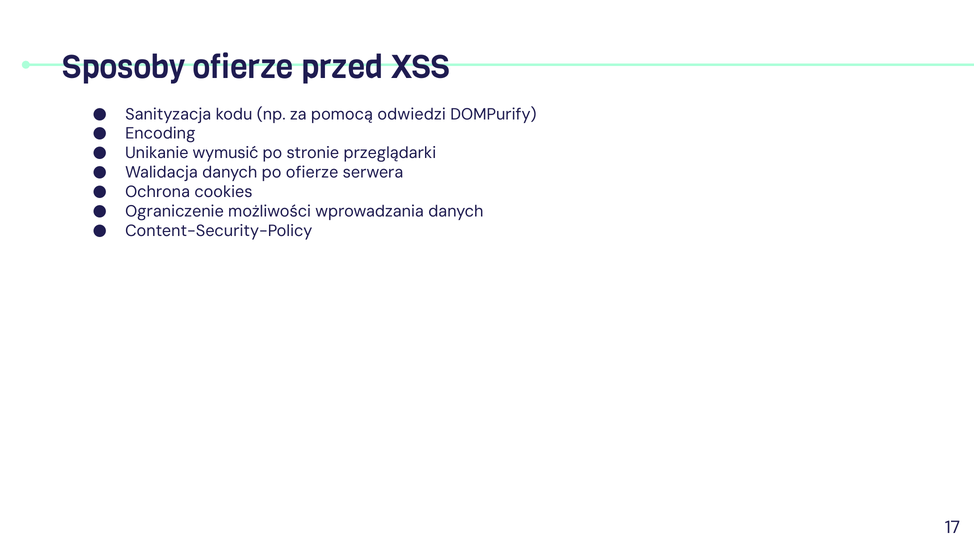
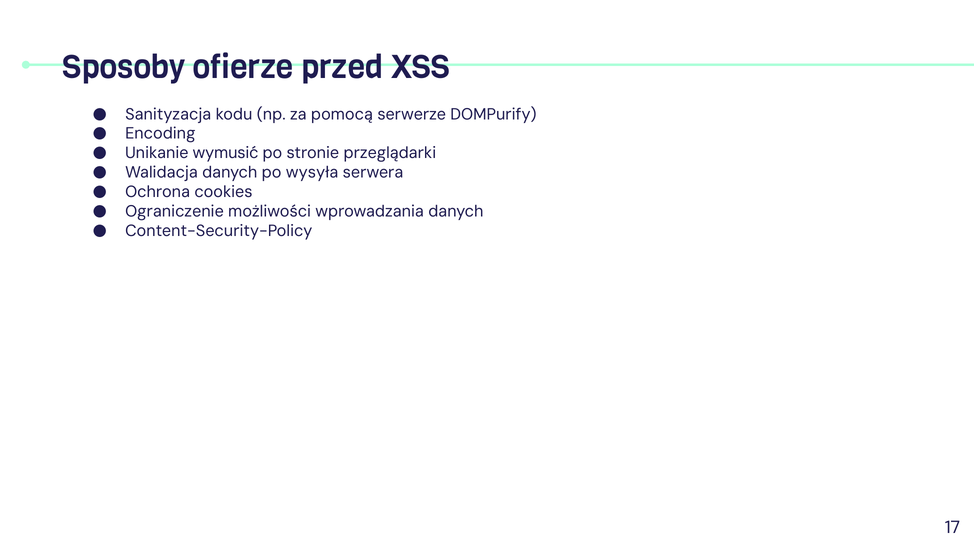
odwiedzi: odwiedzi -> serwerze
po ofierze: ofierze -> wysyła
